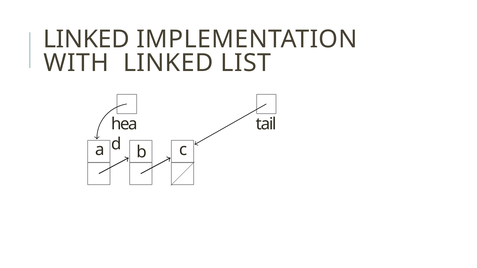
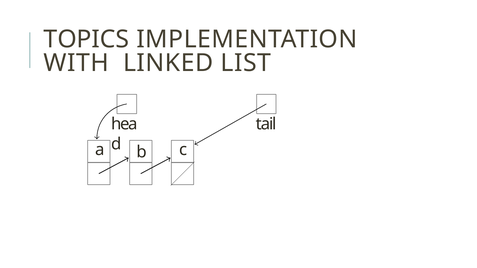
LINKED at (86, 39): LINKED -> TOPICS
